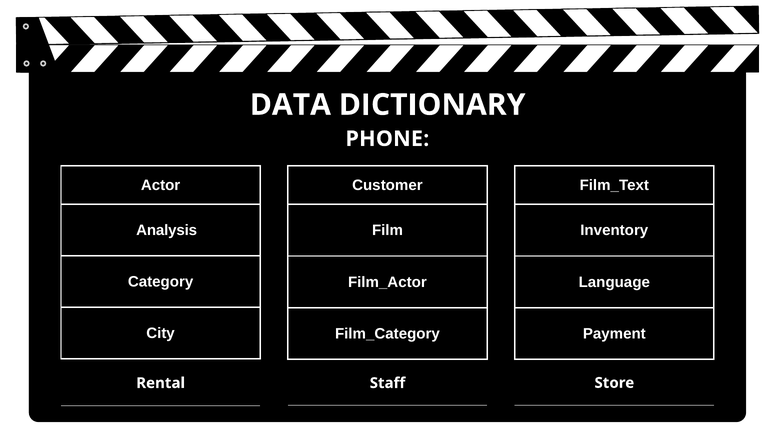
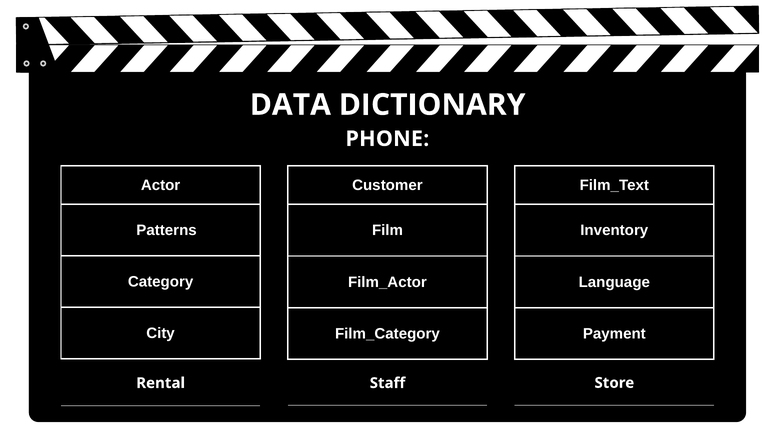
Analysis: Analysis -> Patterns
